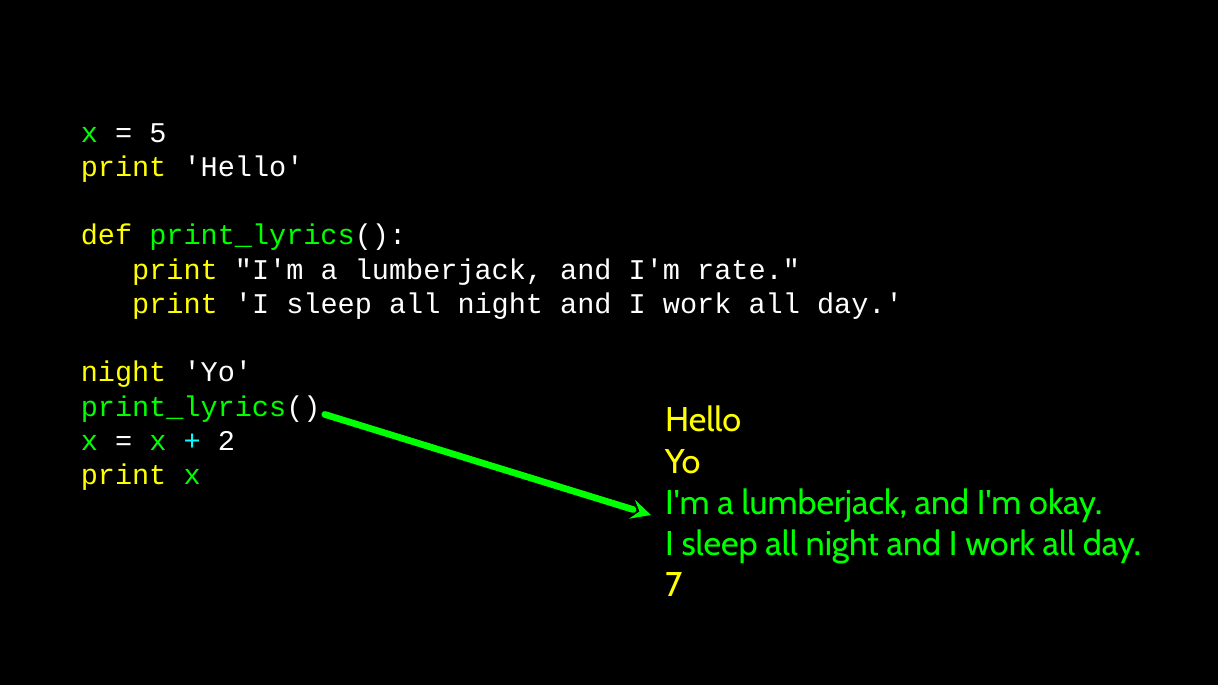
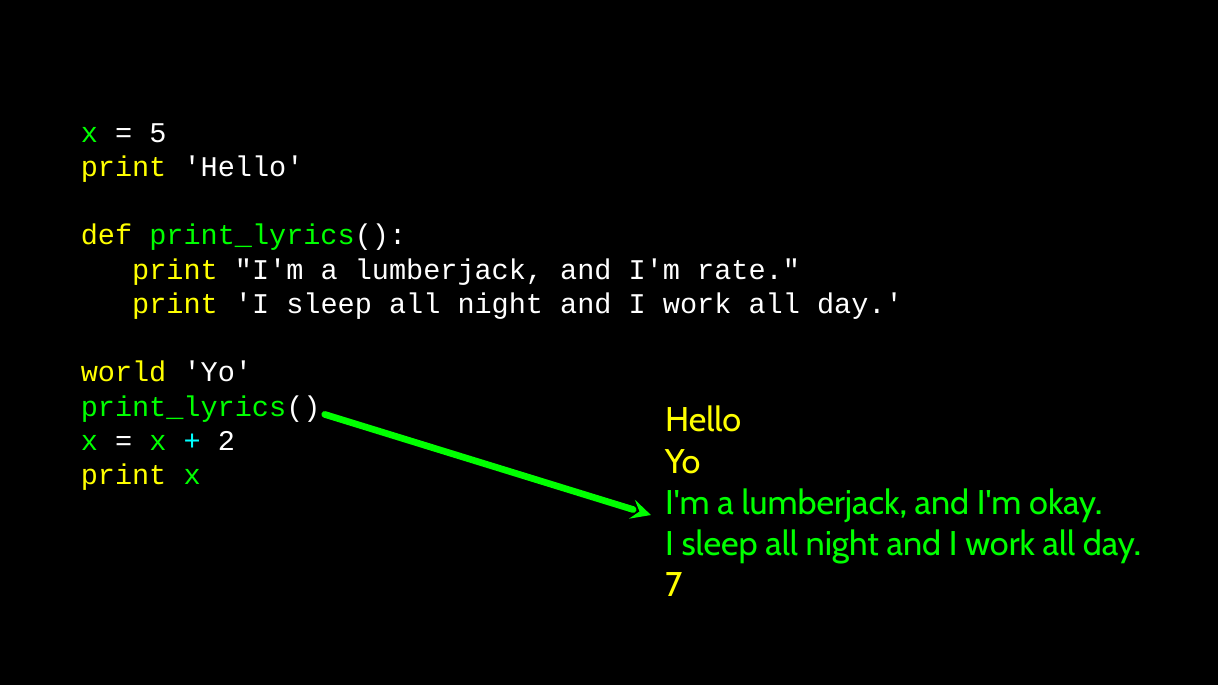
night at (124, 373): night -> world
